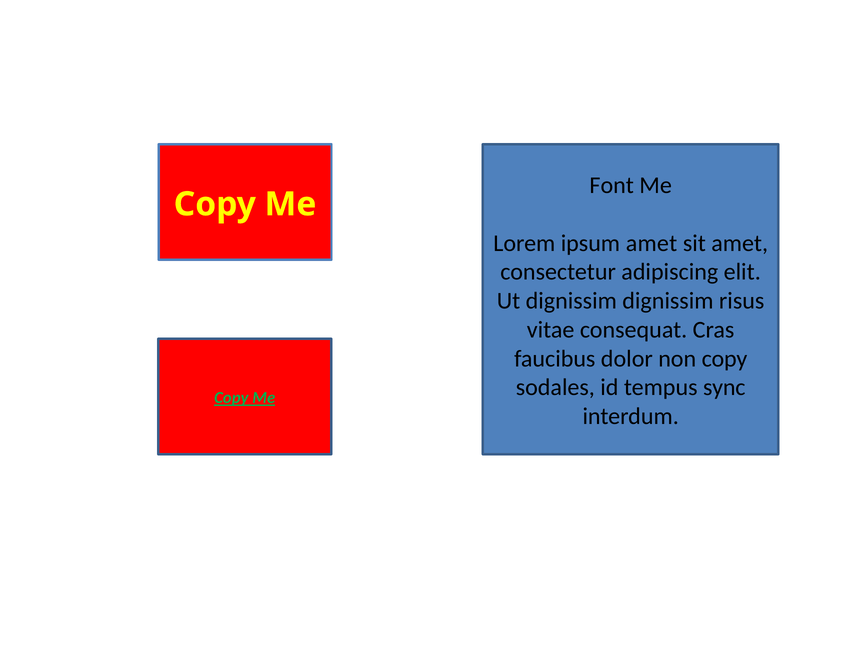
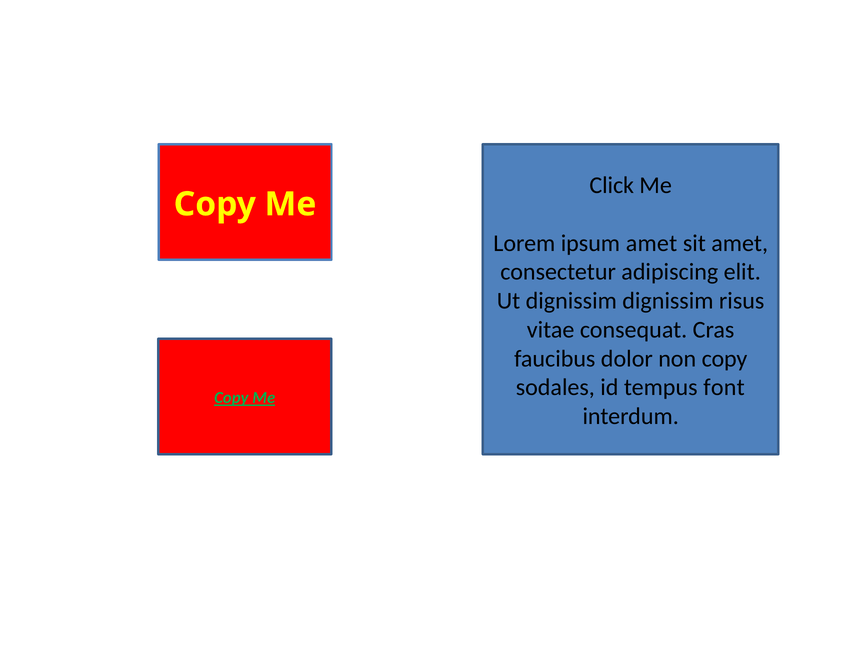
Font: Font -> Click
sync: sync -> font
